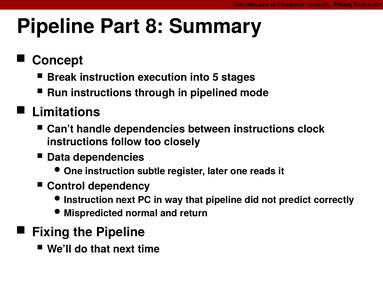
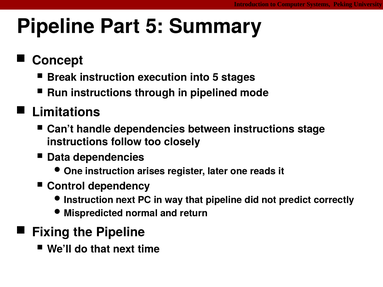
Part 8: 8 -> 5
clock: clock -> stage
subtle: subtle -> arises
